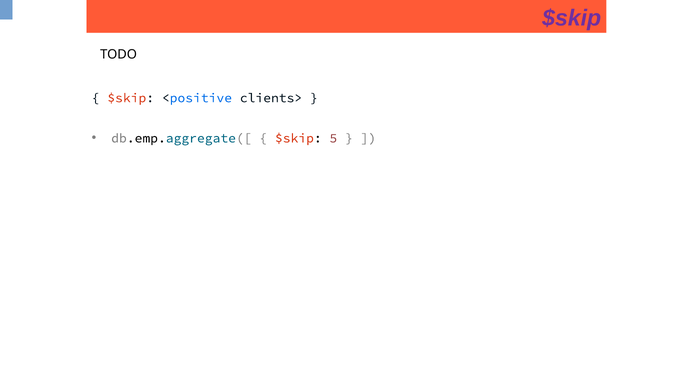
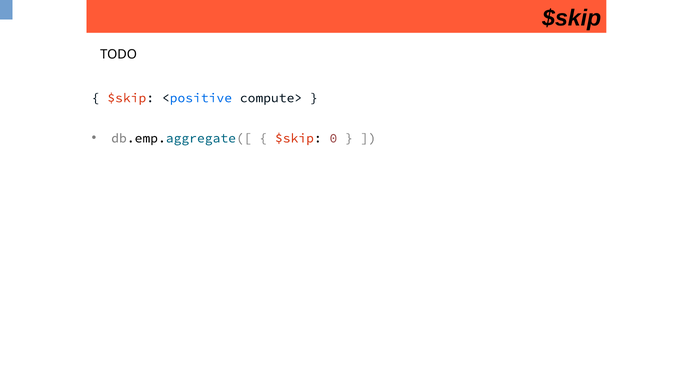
$skip at (572, 18) colour: purple -> black
clients>: clients> -> compute>
5: 5 -> 0
